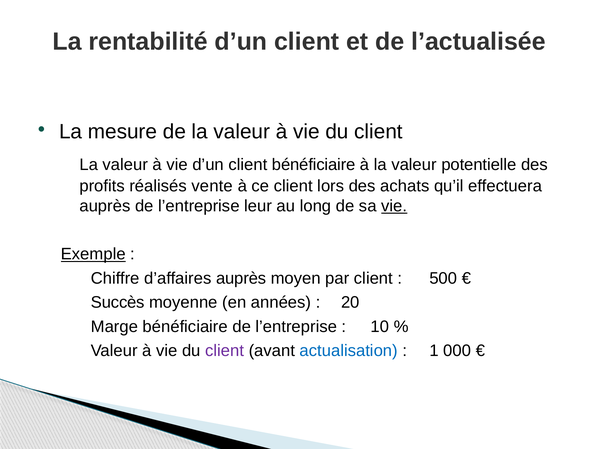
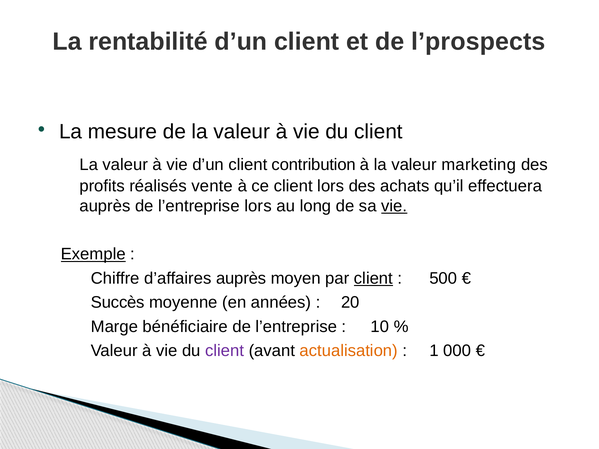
l’actualisée: l’actualisée -> l’prospects
client bénéficiaire: bénéficiaire -> contribution
potentielle: potentielle -> marketing
l’entreprise leur: leur -> lors
client at (373, 278) underline: none -> present
actualisation colour: blue -> orange
